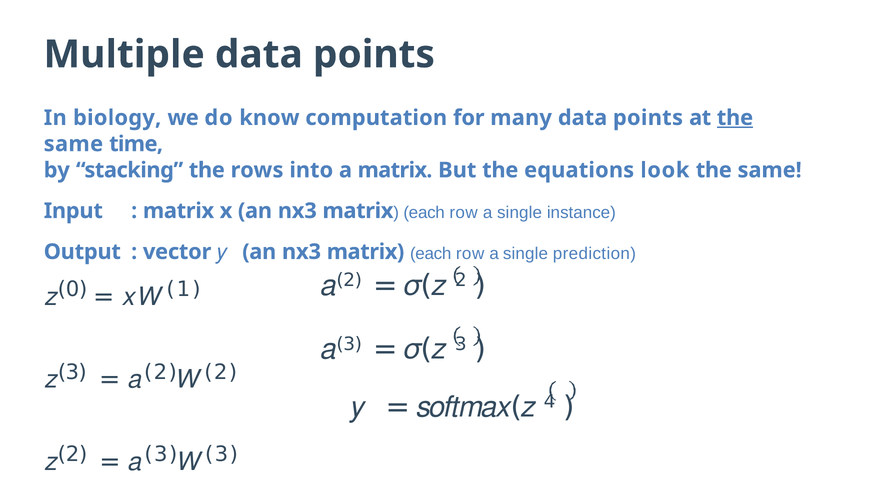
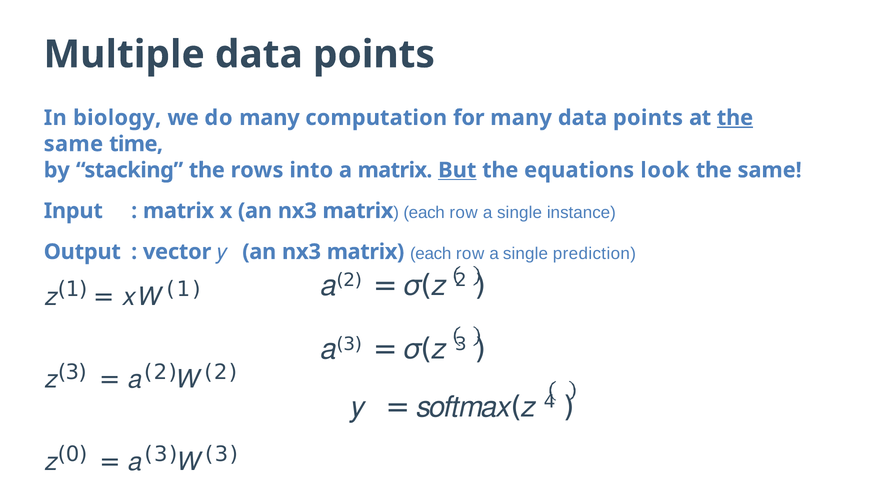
do know: know -> many
But underline: none -> present
0 at (73, 290): 0 -> 1
2 at (73, 455): 2 -> 0
